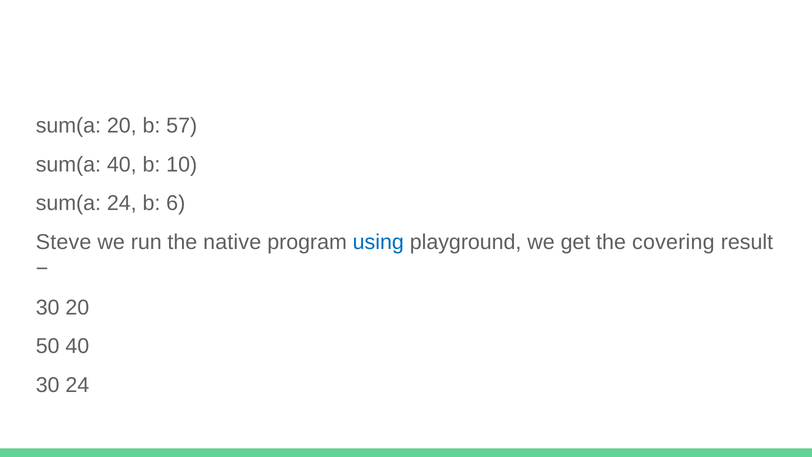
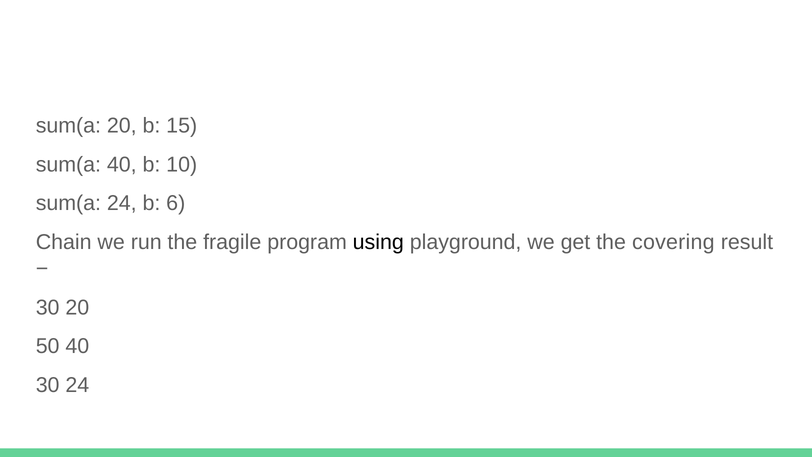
57: 57 -> 15
Steve: Steve -> Chain
native: native -> fragile
using colour: blue -> black
